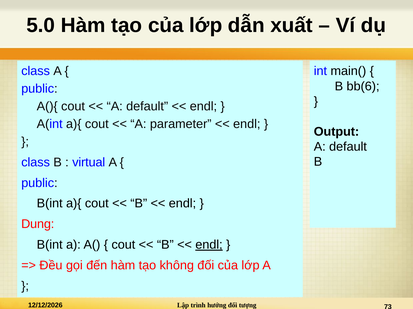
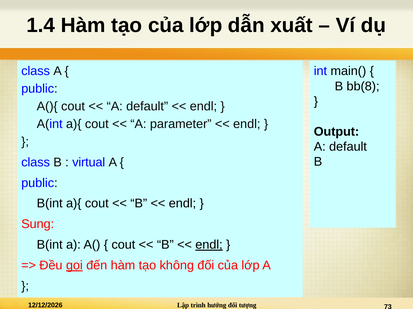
5.0: 5.0 -> 1.4
bb(6: bb(6 -> bb(8
Dung: Dung -> Sung
gọi underline: none -> present
